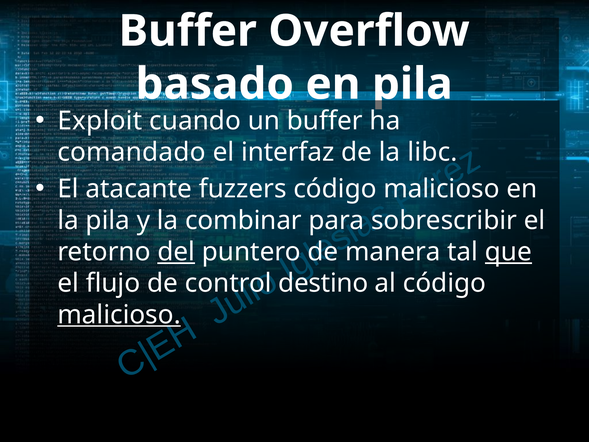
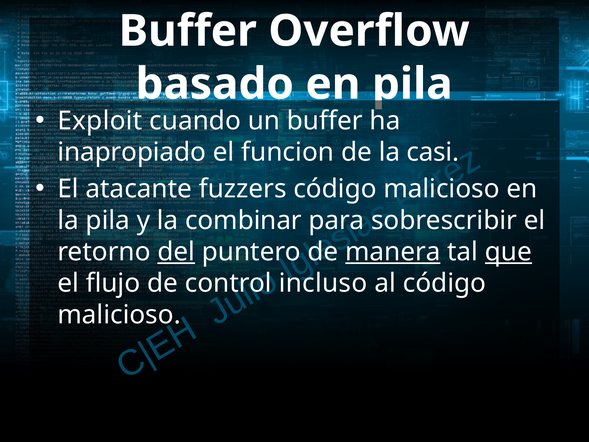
comandado: comandado -> inapropiado
interfaz: interfaz -> funcion
libc: libc -> casi
manera underline: none -> present
destino: destino -> incluso
malicioso at (119, 315) underline: present -> none
